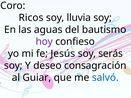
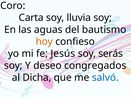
Ricos: Ricos -> Carta
hoy colour: purple -> orange
consagración: consagración -> congregados
Guiar: Guiar -> Dicha
